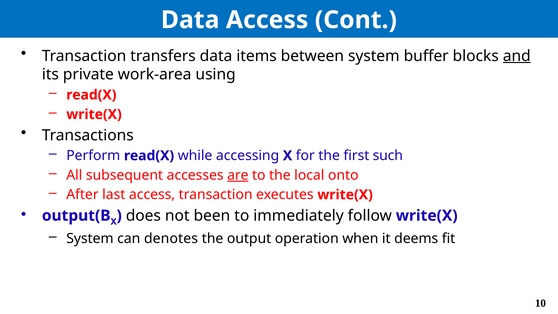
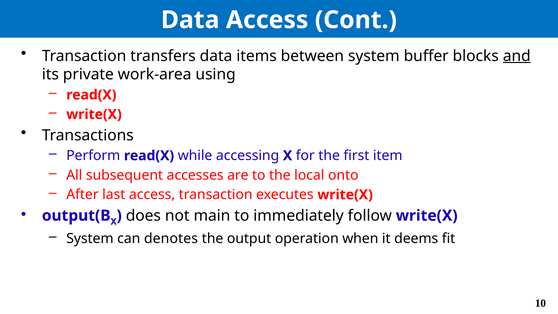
such: such -> item
are underline: present -> none
been: been -> main
